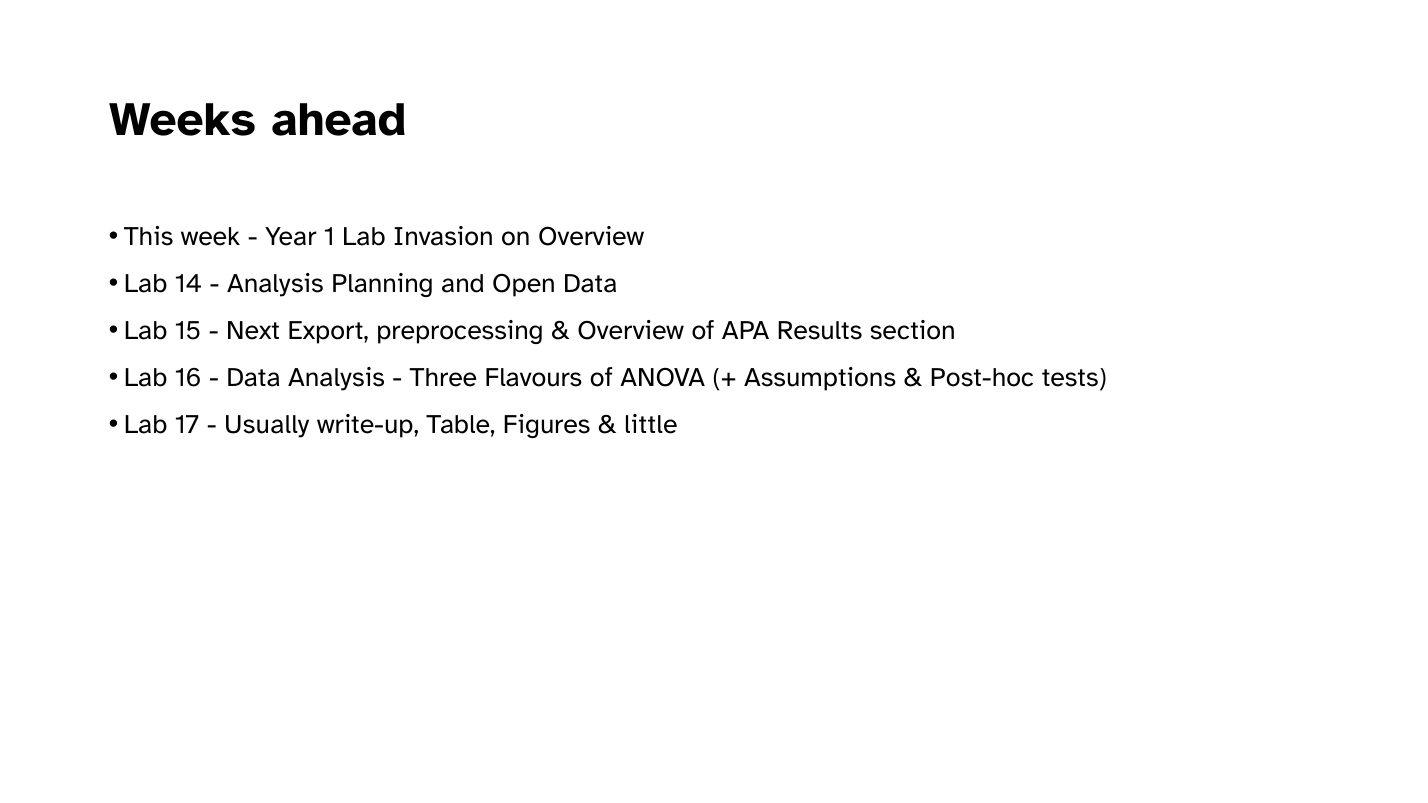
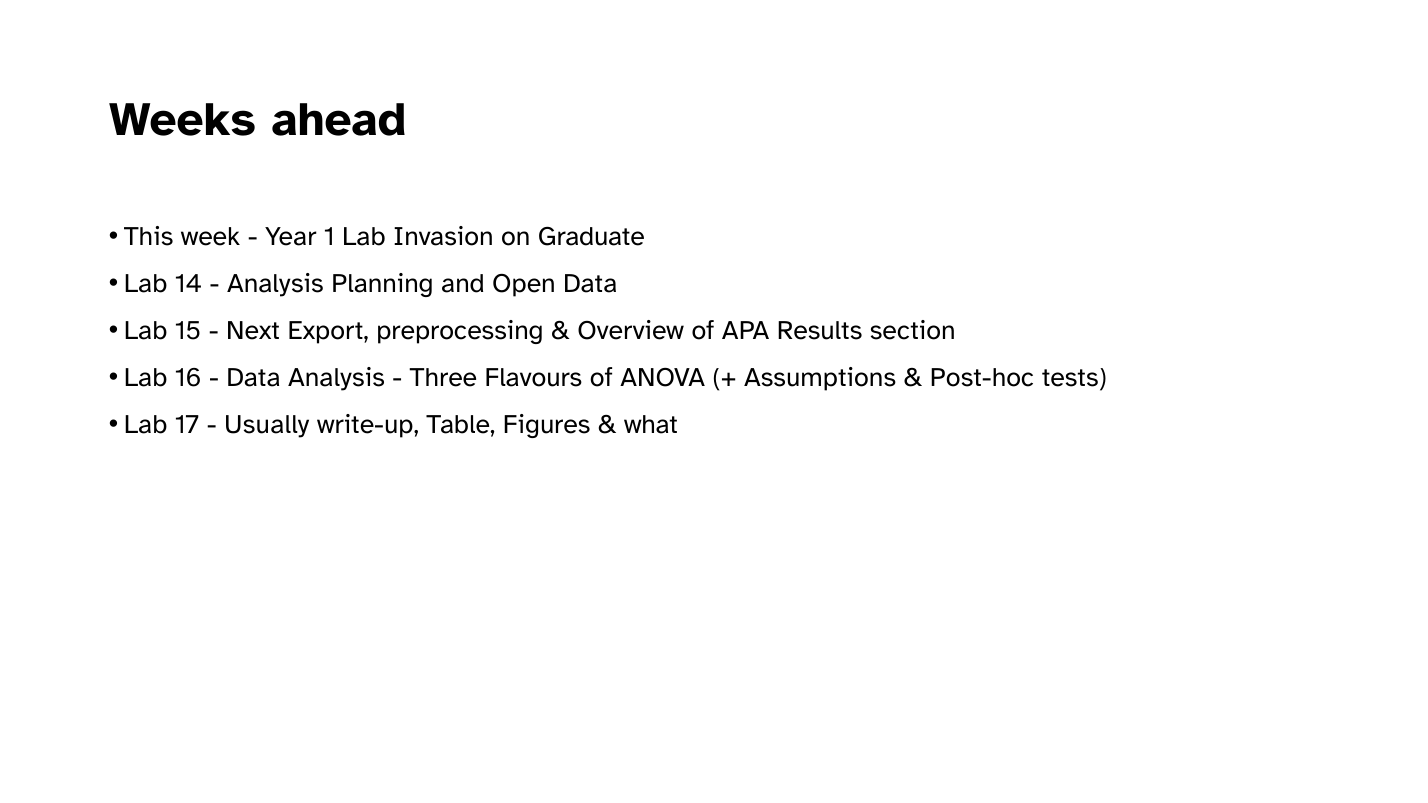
on Overview: Overview -> Graduate
little: little -> what
